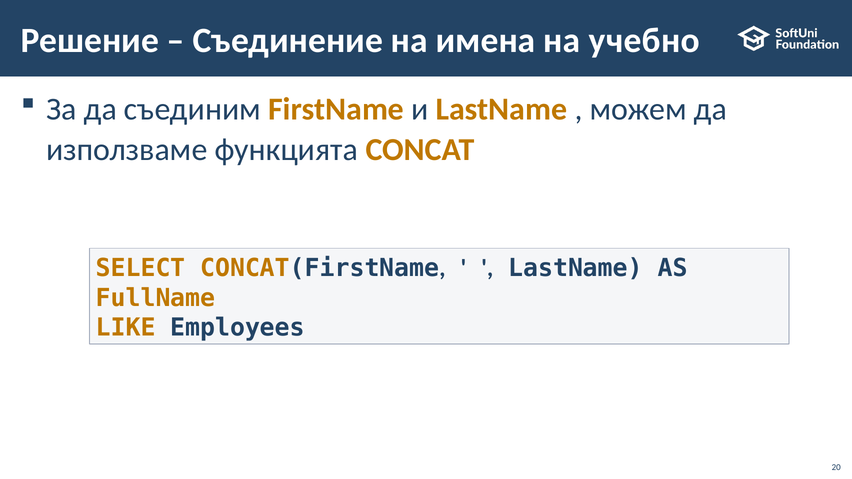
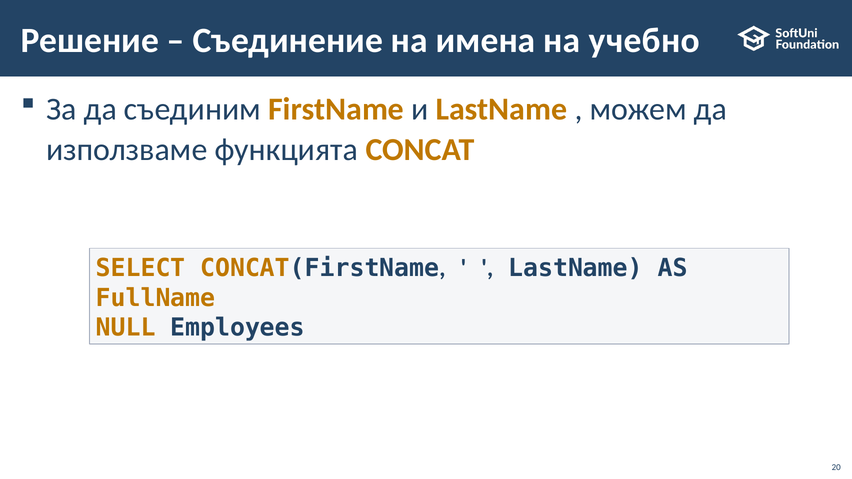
LIKE: LIKE -> NULL
